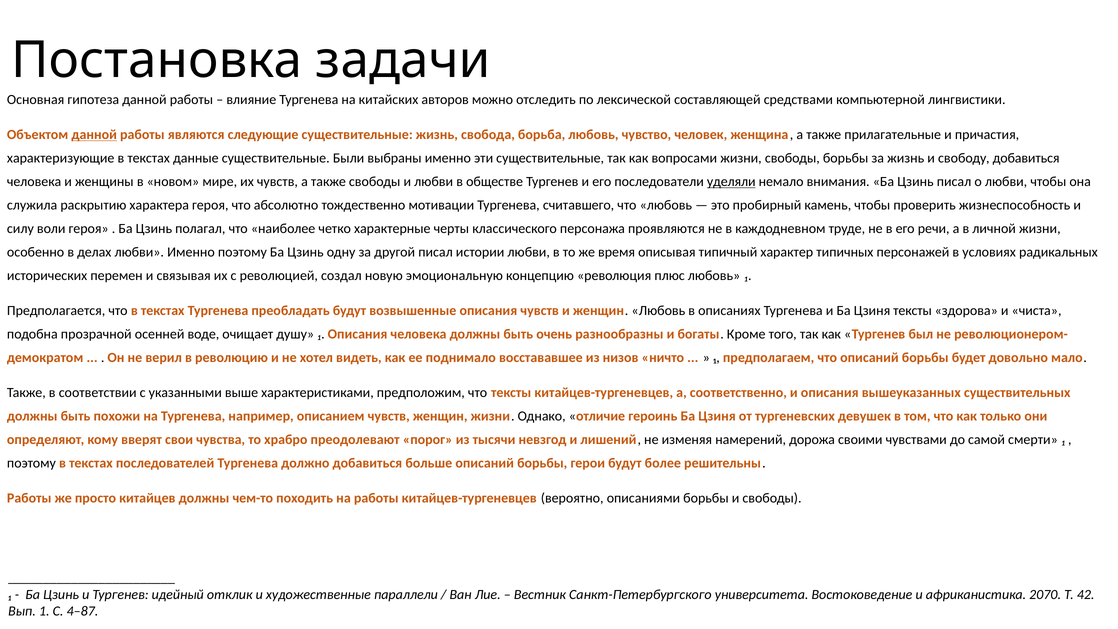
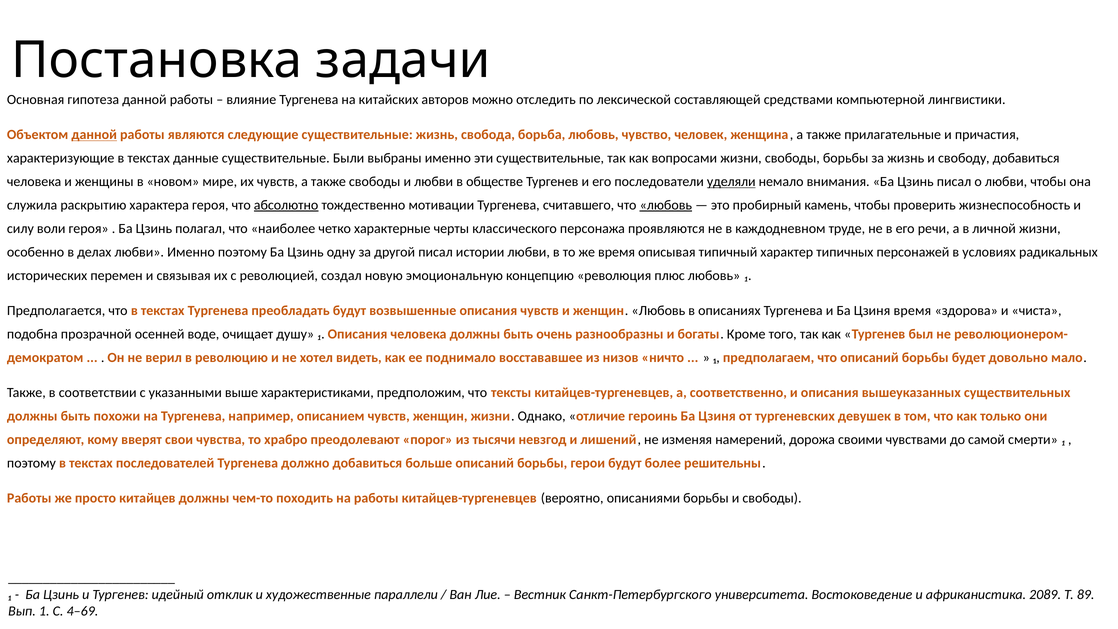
абсолютно underline: none -> present
любовь at (666, 205) underline: none -> present
Цзиня тексты: тексты -> время
2070: 2070 -> 2089
42: 42 -> 89
4–87: 4–87 -> 4–69
